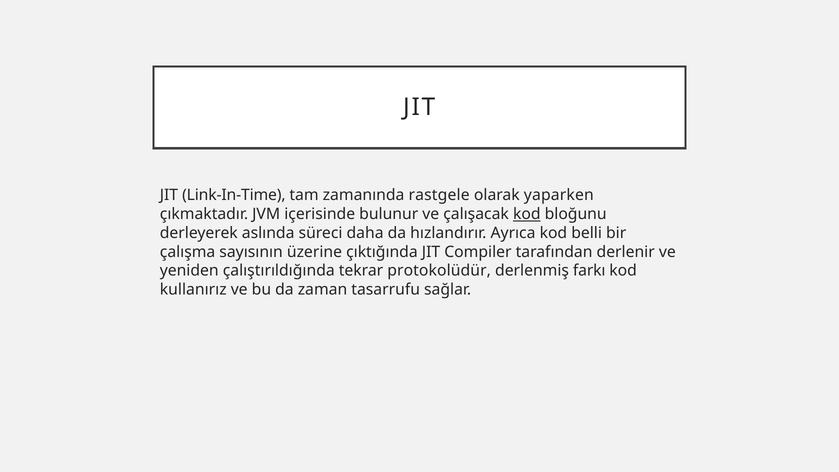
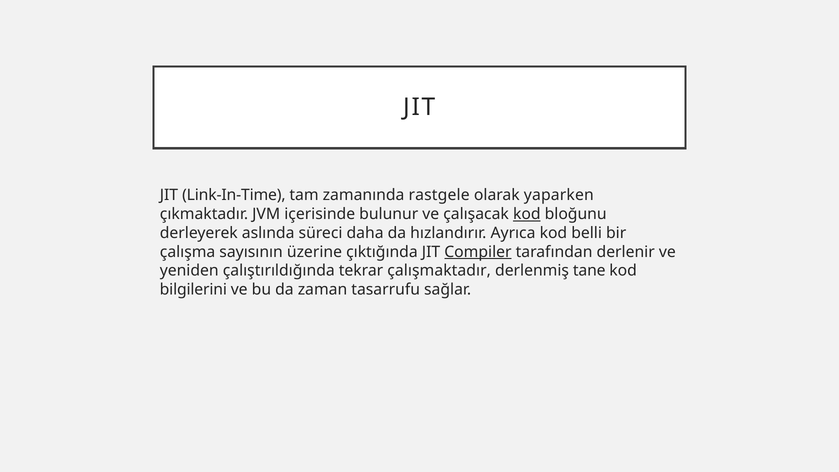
Compiler underline: none -> present
protokolüdür: protokolüdür -> çalışmaktadır
farkı: farkı -> tane
kullanırız: kullanırız -> bilgilerini
